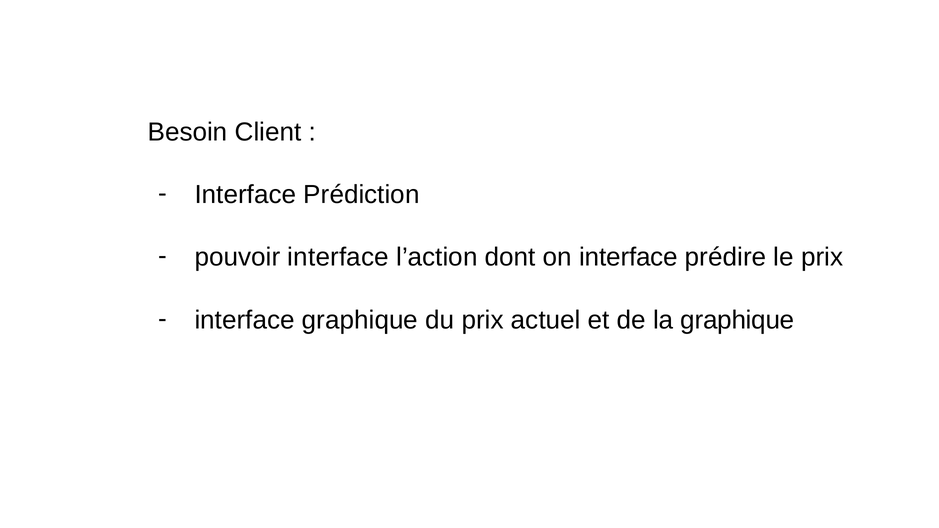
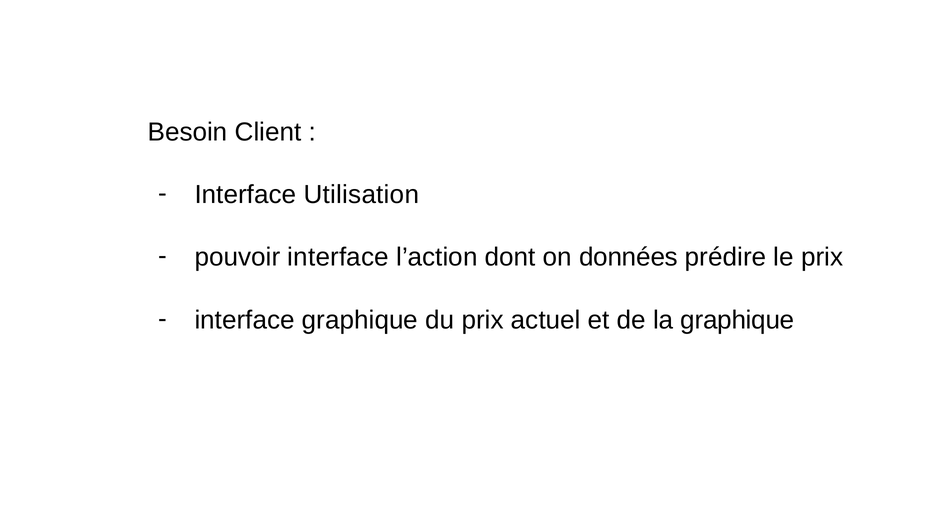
Prédiction: Prédiction -> Utilisation
on interface: interface -> données
